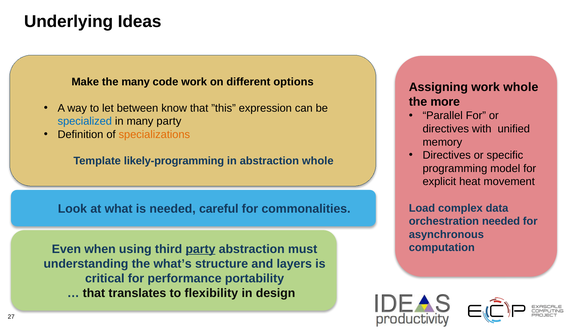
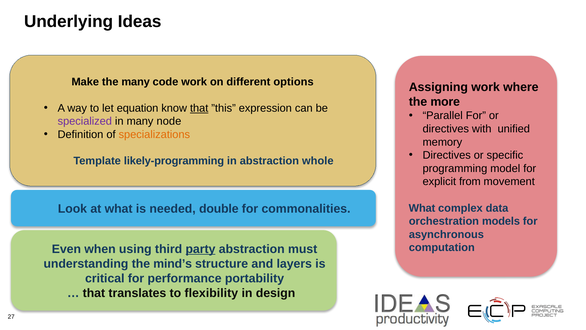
work whole: whole -> where
between: between -> equation
that at (199, 108) underline: none -> present
specialized colour: blue -> purple
many party: party -> node
heat: heat -> from
Load at (422, 208): Load -> What
careful: careful -> double
orchestration needed: needed -> models
what’s: what’s -> mind’s
